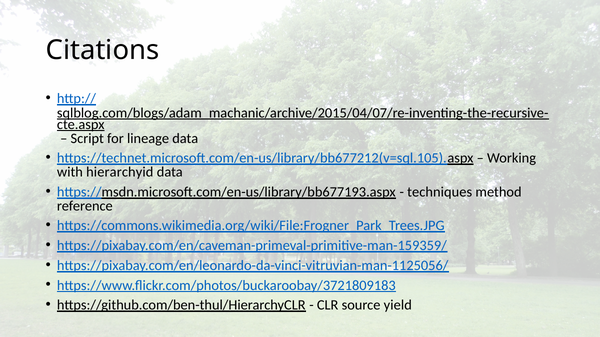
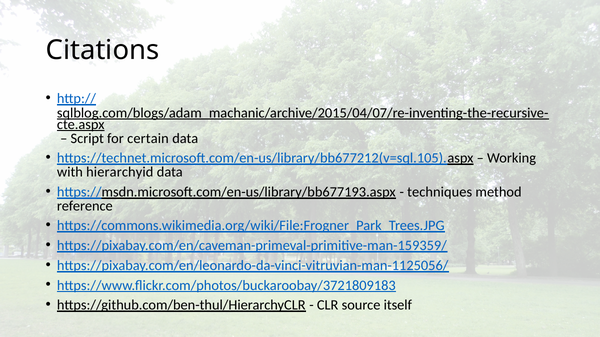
lineage: lineage -> certain
yield: yield -> itself
